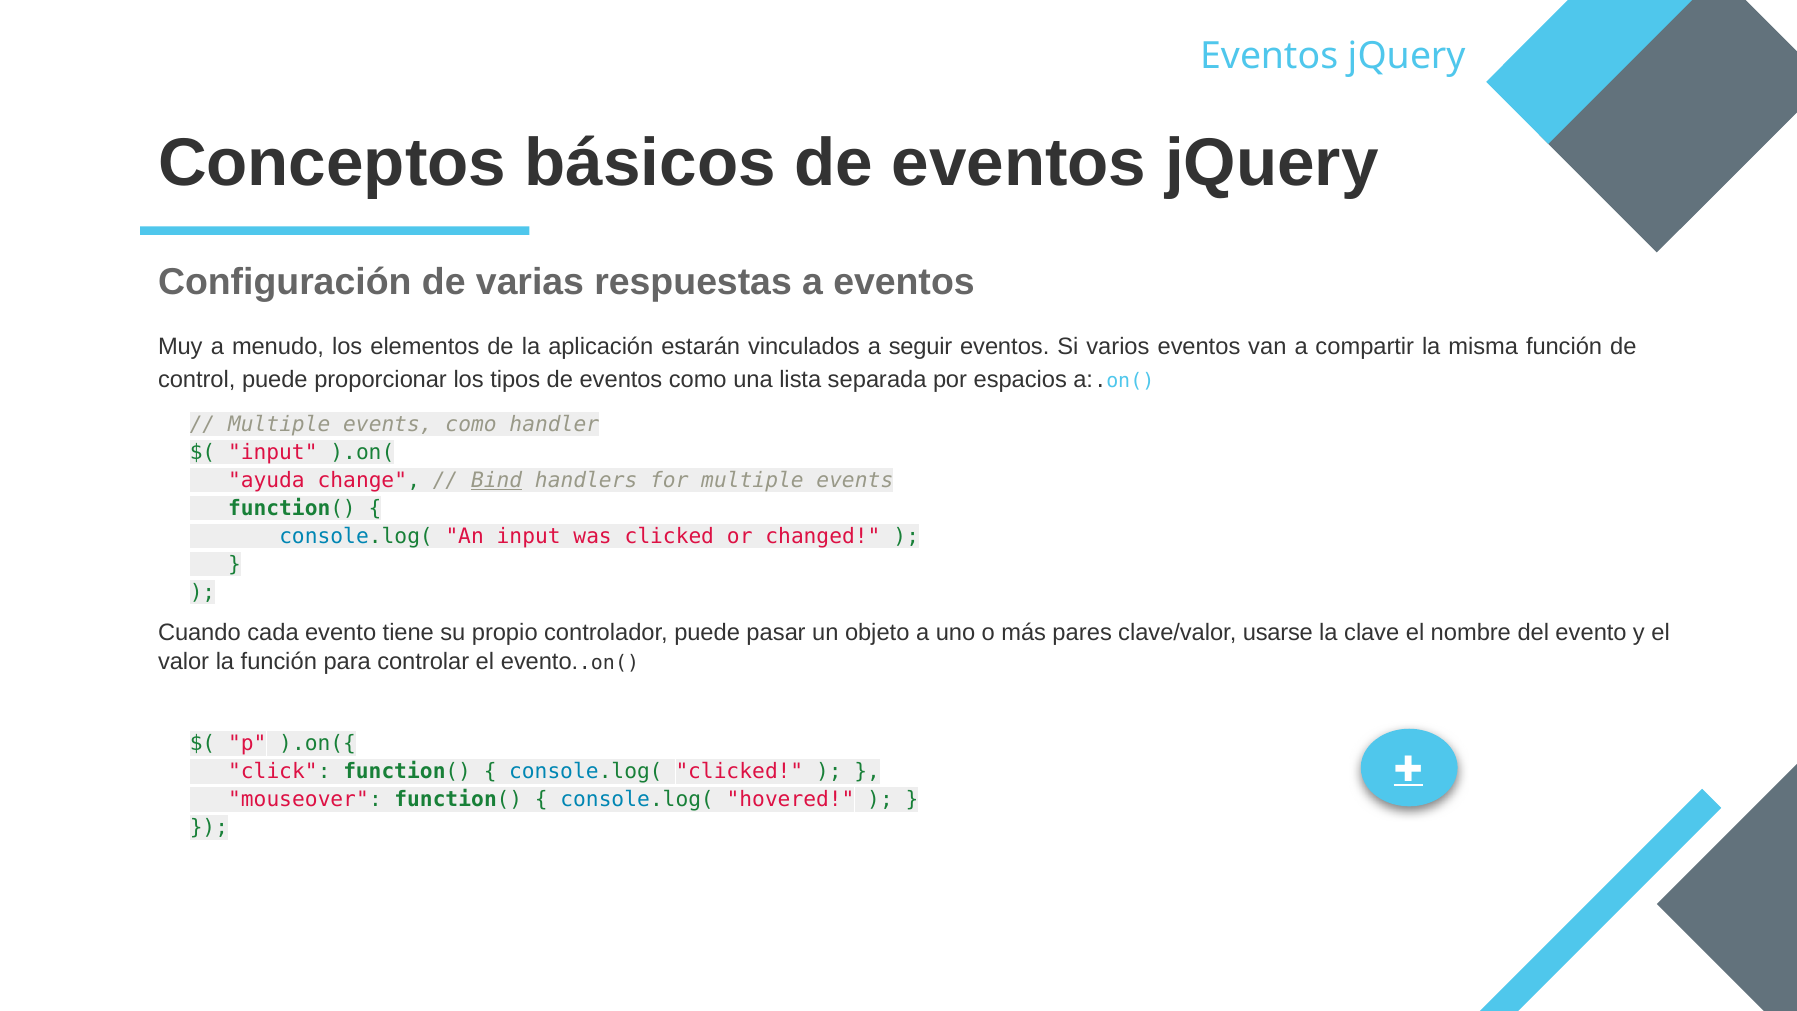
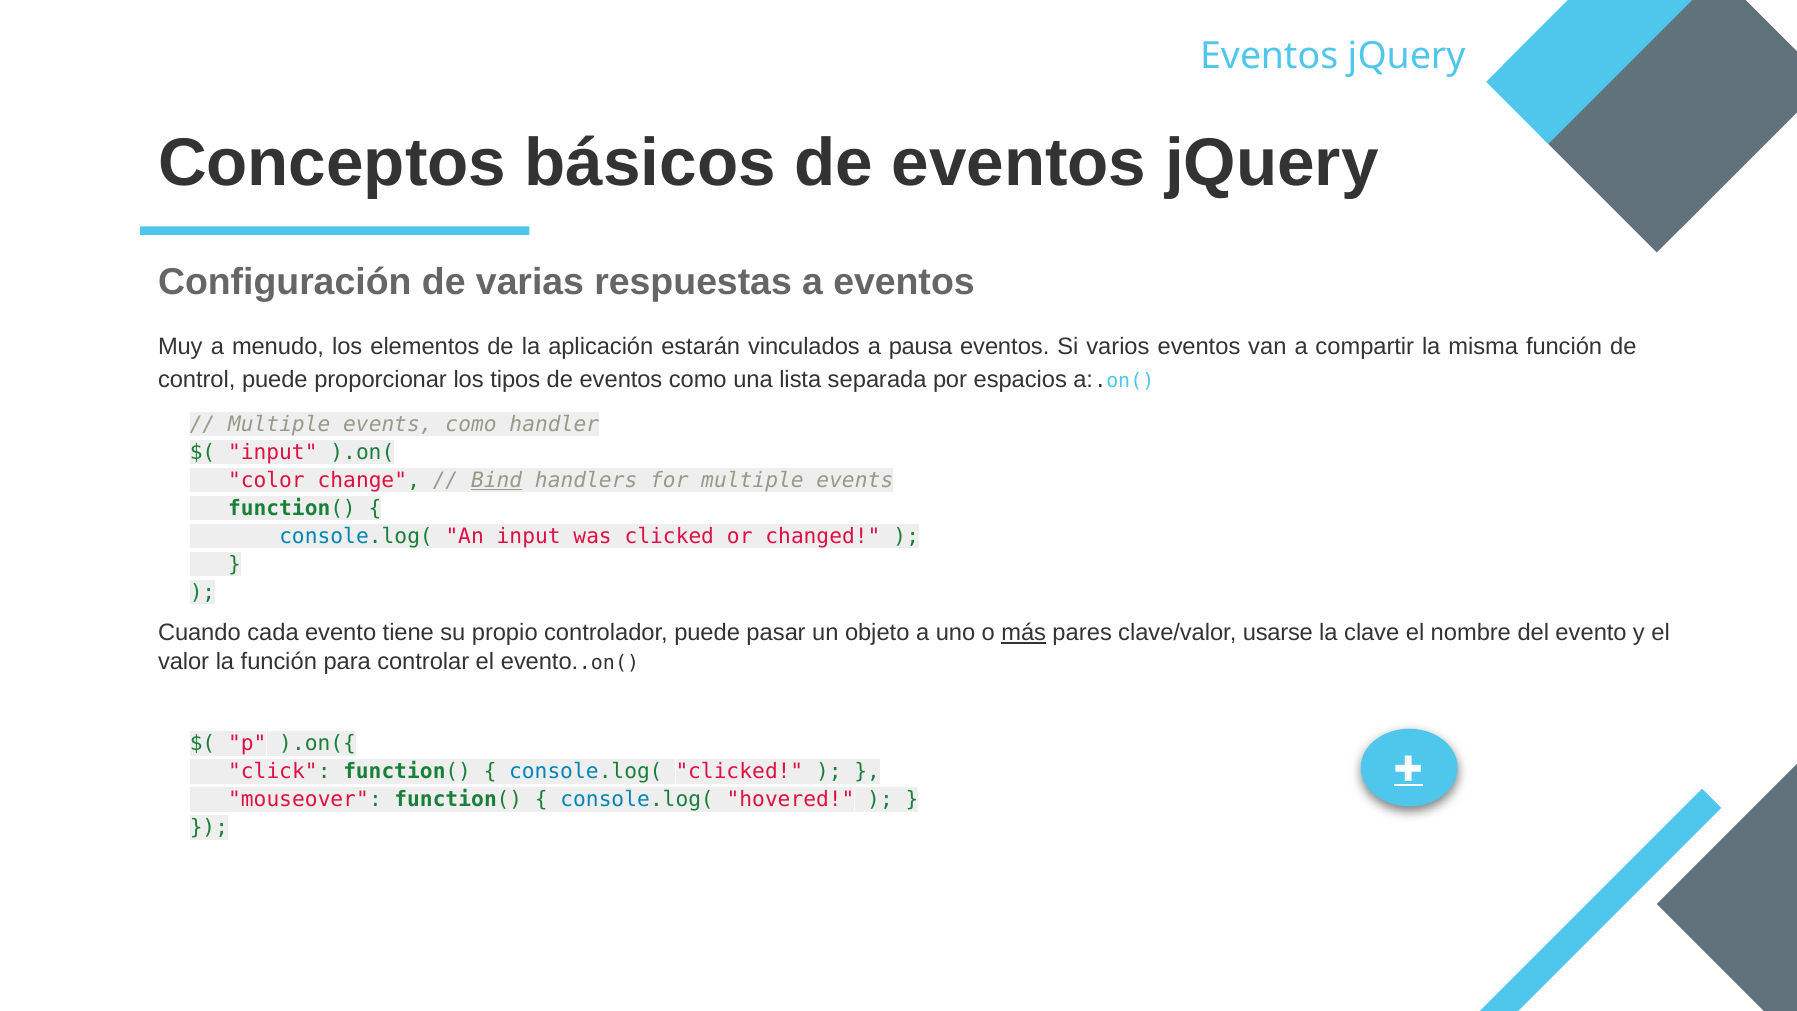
seguir: seguir -> pausa
ayuda: ayuda -> color
más underline: none -> present
